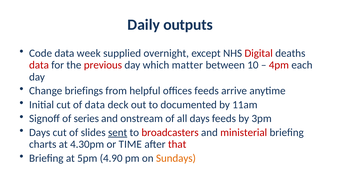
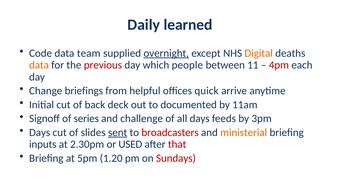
outputs: outputs -> learned
week: week -> team
overnight underline: none -> present
Digital colour: red -> orange
data at (39, 65) colour: red -> orange
matter: matter -> people
10: 10 -> 11
offices feeds: feeds -> quick
of data: data -> back
onstream: onstream -> challenge
ministerial colour: red -> orange
charts: charts -> inputs
4.30pm: 4.30pm -> 2.30pm
TIME: TIME -> USED
4.90: 4.90 -> 1.20
Sundays colour: orange -> red
